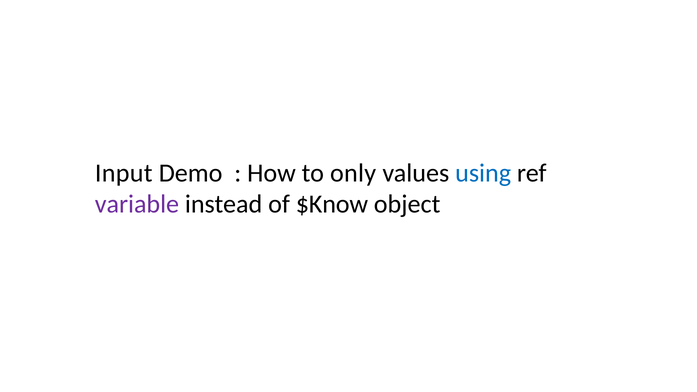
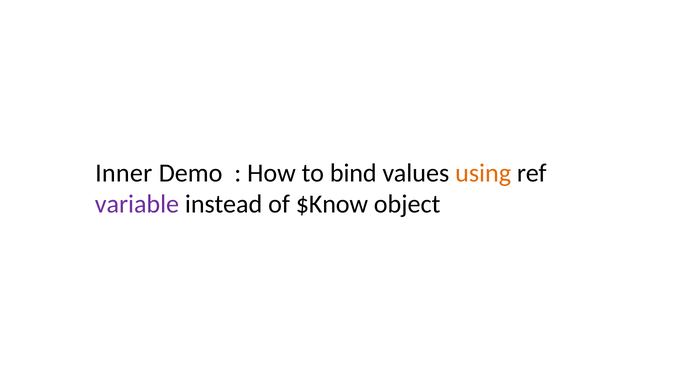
Input: Input -> Inner
only: only -> bind
using colour: blue -> orange
